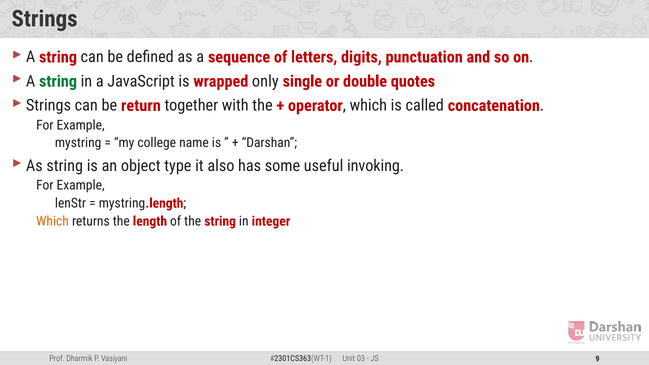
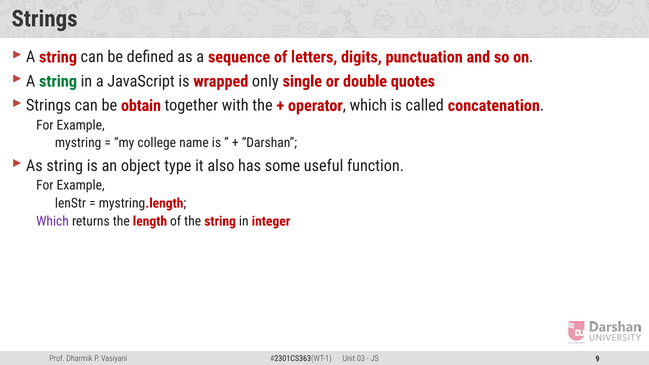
return: return -> obtain
invoking: invoking -> function
Which at (53, 221) colour: orange -> purple
